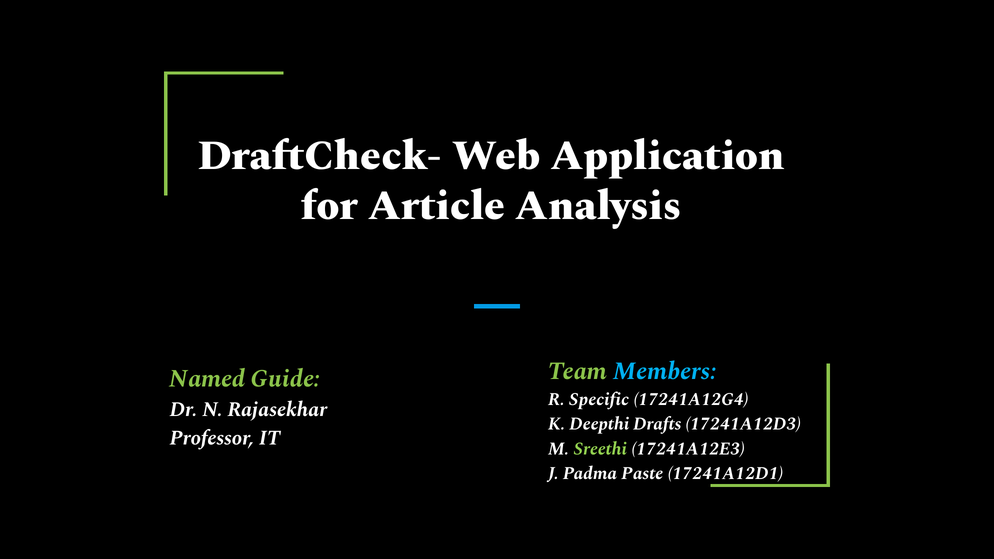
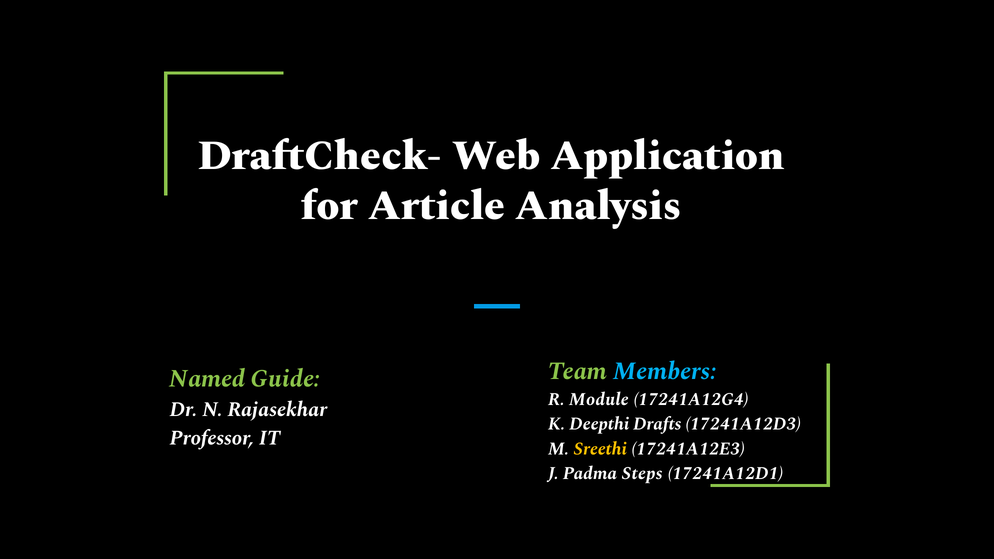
Specific: Specific -> Module
Sreethi colour: light green -> yellow
Paste: Paste -> Steps
